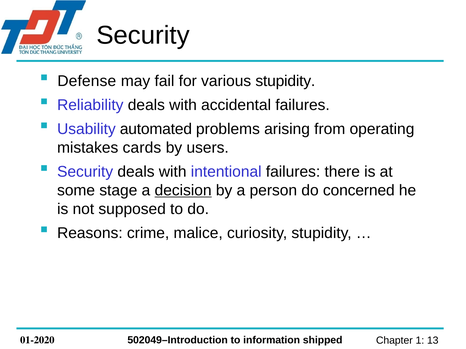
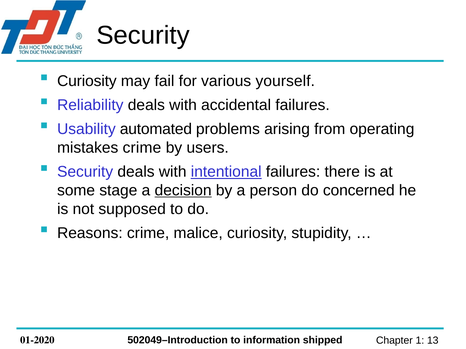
Defense at (87, 81): Defense -> Curiosity
various stupidity: stupidity -> yourself
mistakes cards: cards -> crime
intentional underline: none -> present
